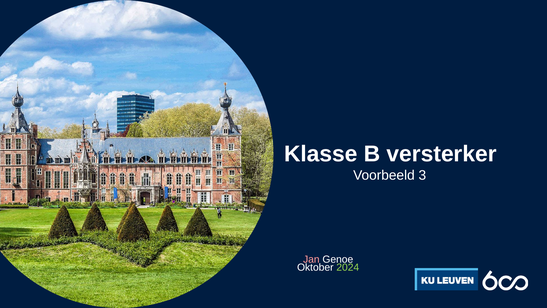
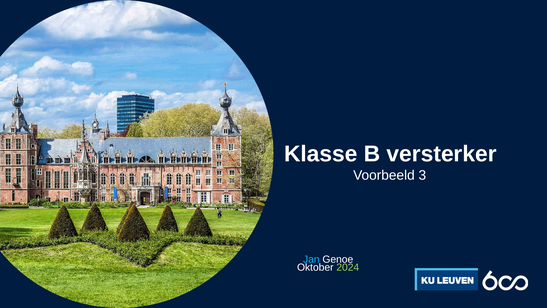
Jan colour: pink -> light blue
